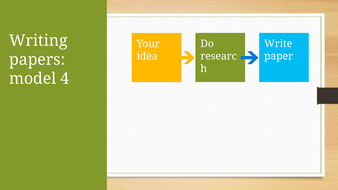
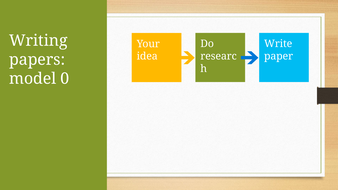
4: 4 -> 0
